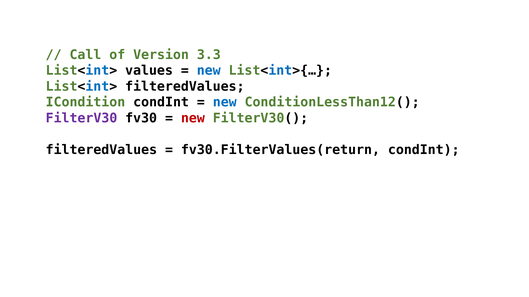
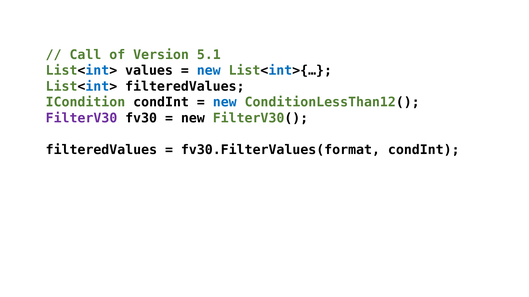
3.3: 3.3 -> 5.1
new at (193, 118) colour: red -> black
fv30.FilterValues(return: fv30.FilterValues(return -> fv30.FilterValues(format
